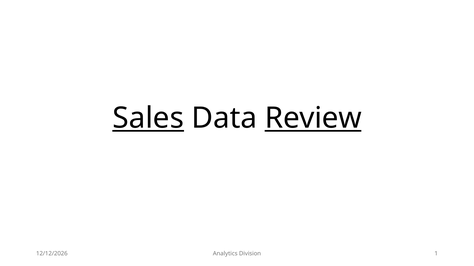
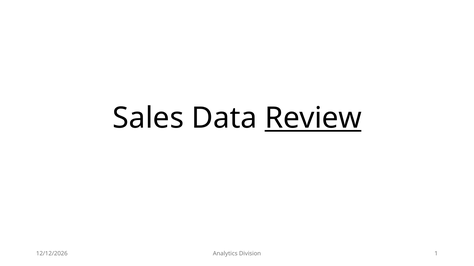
Sales underline: present -> none
